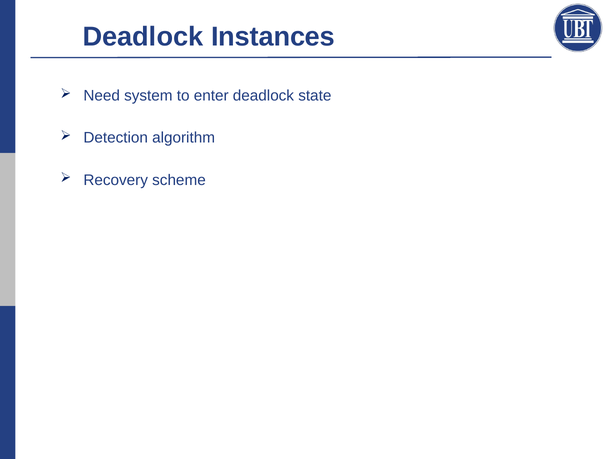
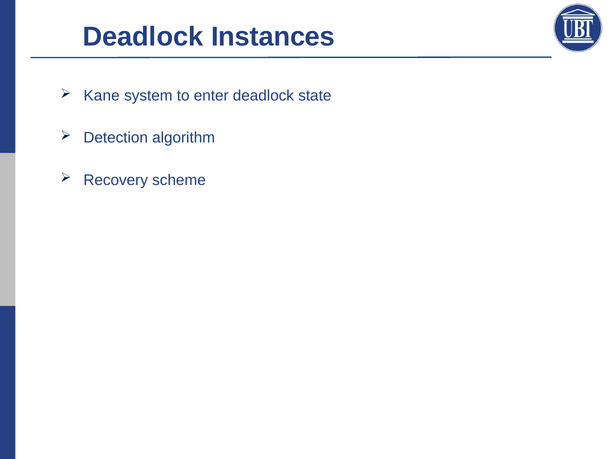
Need: Need -> Kane
